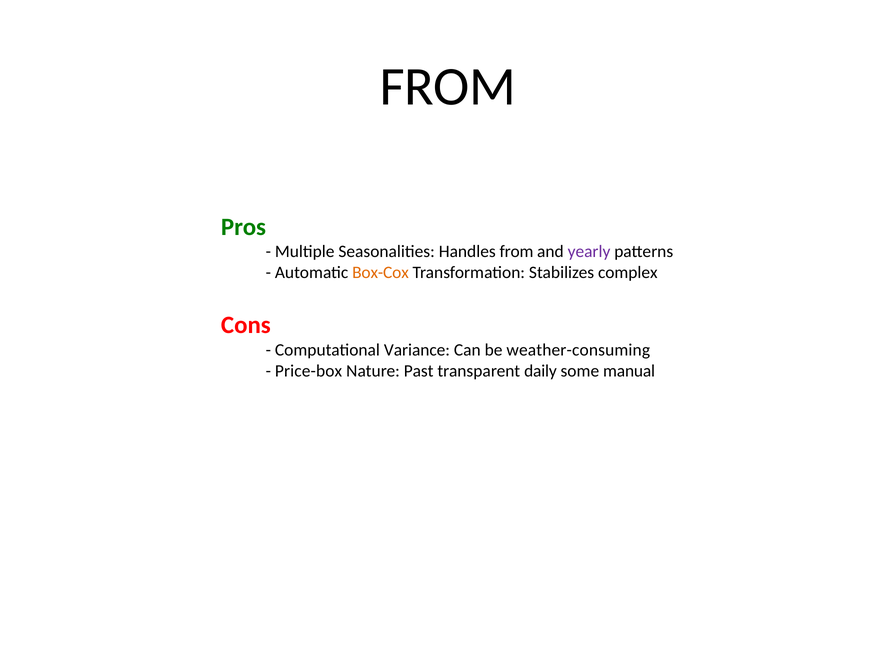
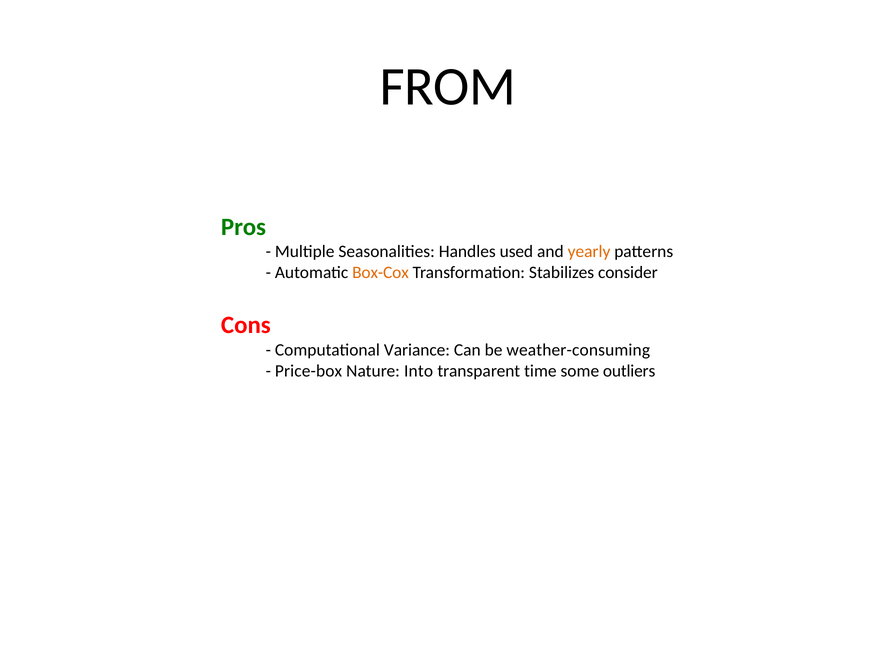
Handles from: from -> used
yearly colour: purple -> orange
complex: complex -> consider
Past: Past -> Into
daily: daily -> time
manual: manual -> outliers
